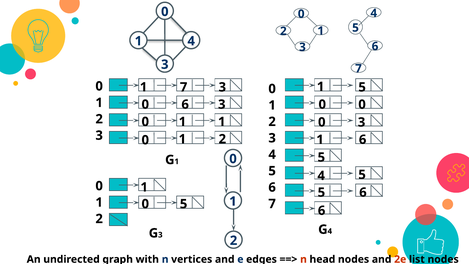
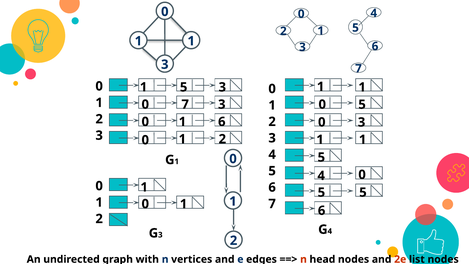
4 at (191, 41): 4 -> 1
5 at (362, 87): 5 -> 1
7 at (184, 87): 7 -> 5
0 6: 6 -> 7
0 at (362, 104): 0 -> 5
0 1 1: 1 -> 6
6 at (363, 140): 6 -> 1
5 at (362, 175): 5 -> 0
6 at (363, 192): 6 -> 5
5 at (184, 204): 5 -> 1
